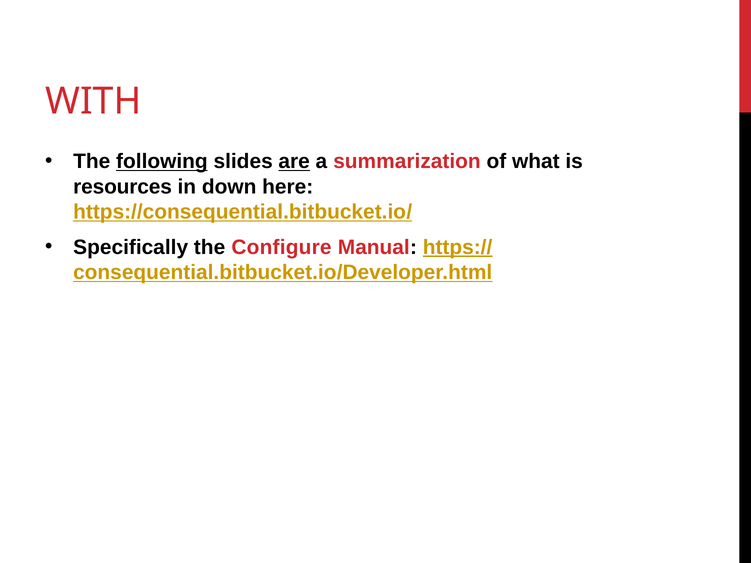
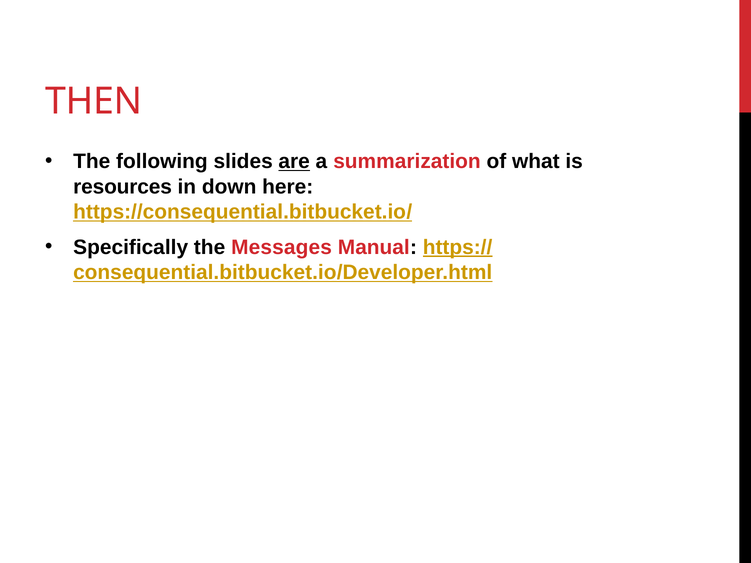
WITH: WITH -> THEN
following underline: present -> none
Configure: Configure -> Messages
